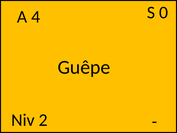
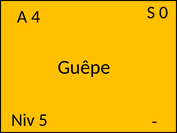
2: 2 -> 5
